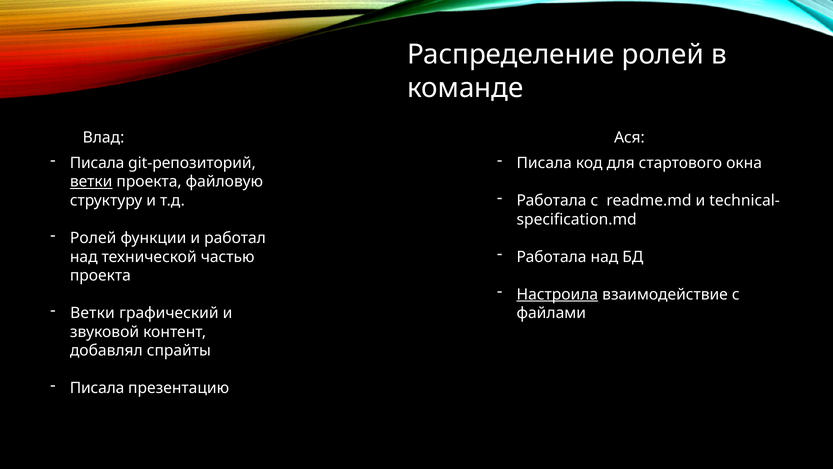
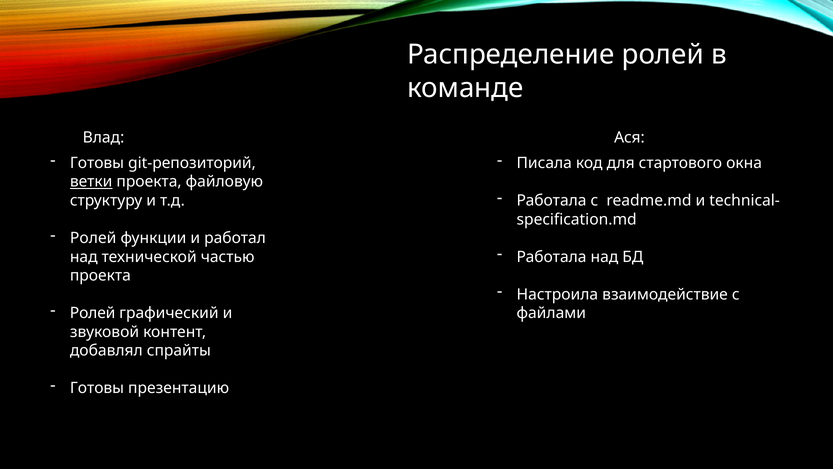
Писала at (97, 163): Писала -> Готовы
Настроила underline: present -> none
Ветки at (92, 313): Ветки -> Ролей
Писала at (97, 388): Писала -> Готовы
